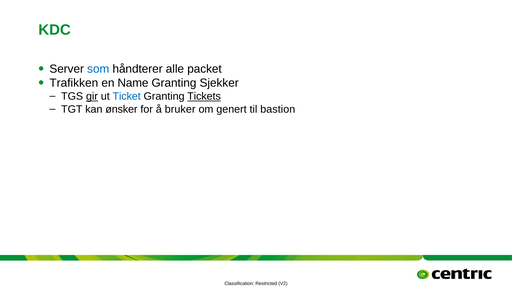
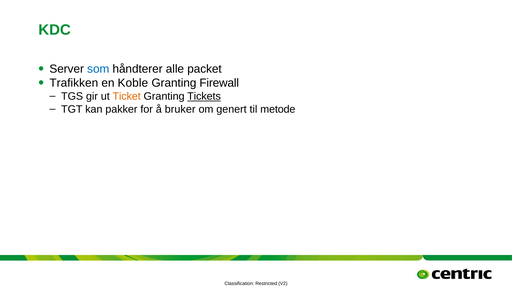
Name: Name -> Koble
Sjekker: Sjekker -> Firewall
gir underline: present -> none
Ticket colour: blue -> orange
ønsker: ønsker -> pakker
bastion: bastion -> metode
